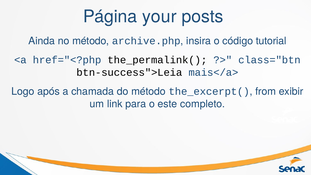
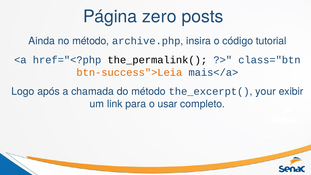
your: your -> zero
btn-success">Leia colour: black -> orange
from: from -> your
este: este -> usar
